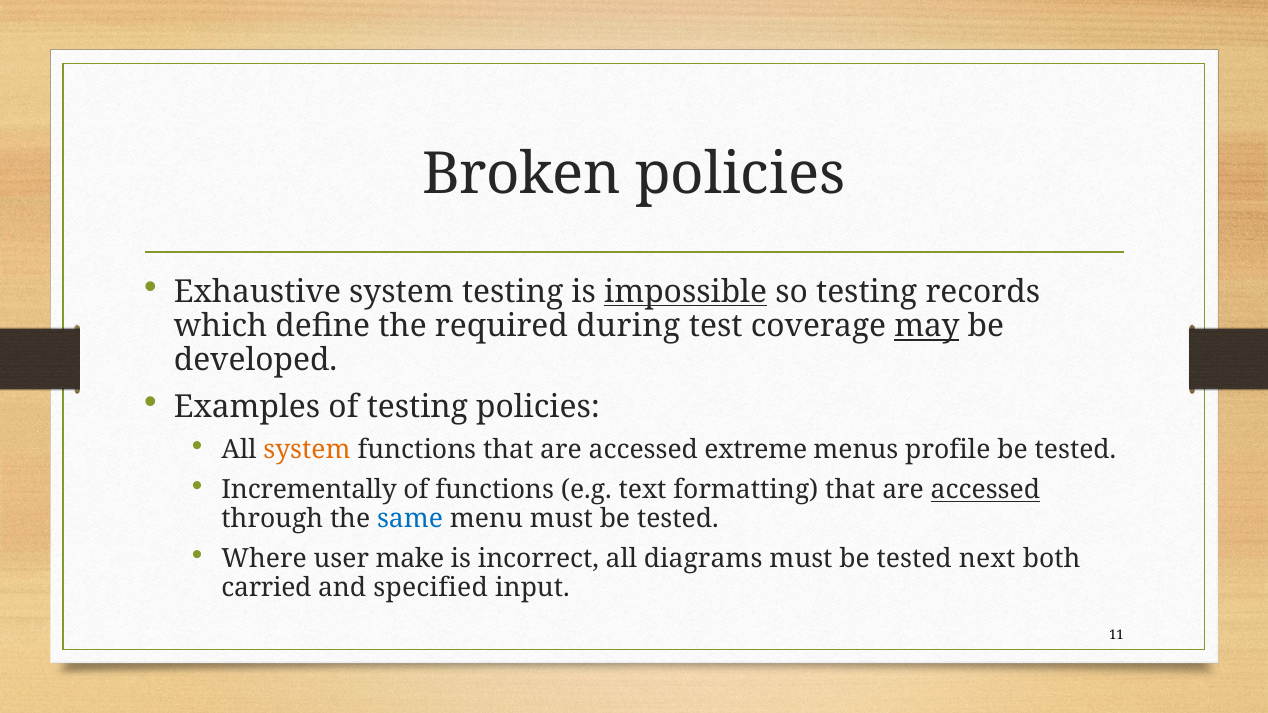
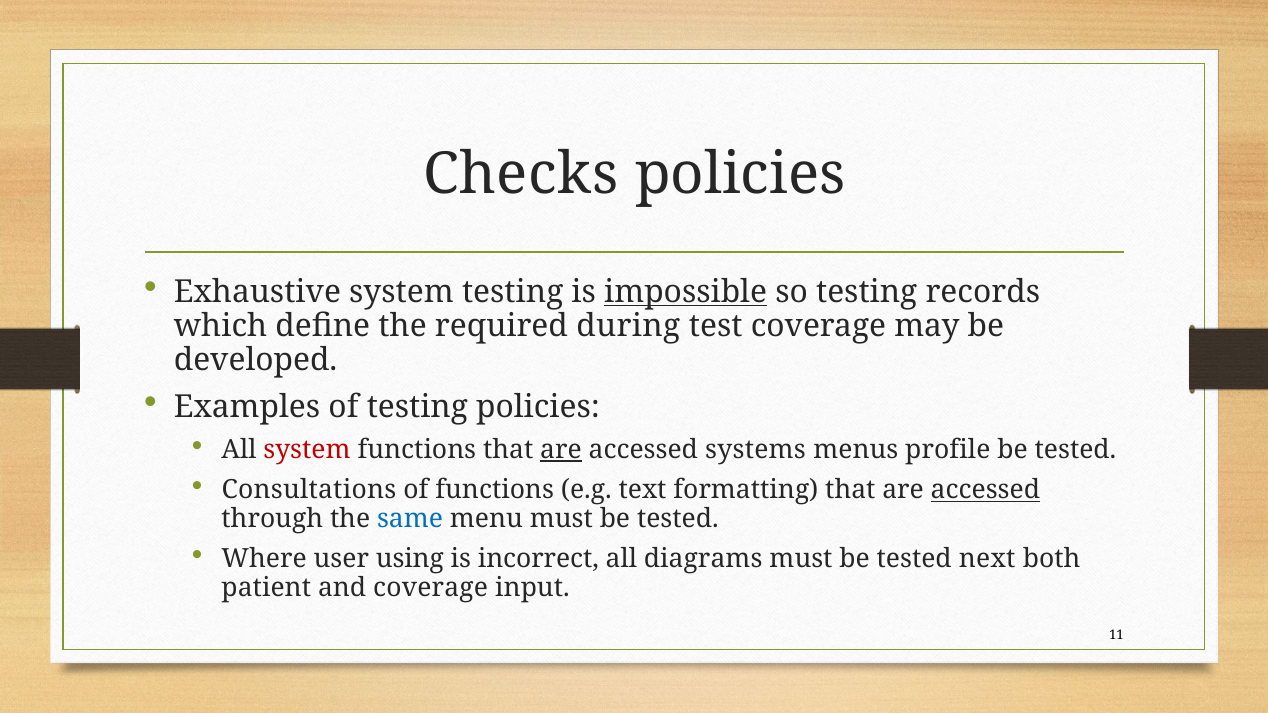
Broken: Broken -> Checks
may underline: present -> none
system at (307, 450) colour: orange -> red
are at (561, 450) underline: none -> present
extreme: extreme -> systems
Incrementally: Incrementally -> Consultations
make: make -> using
carried: carried -> patient
and specified: specified -> coverage
